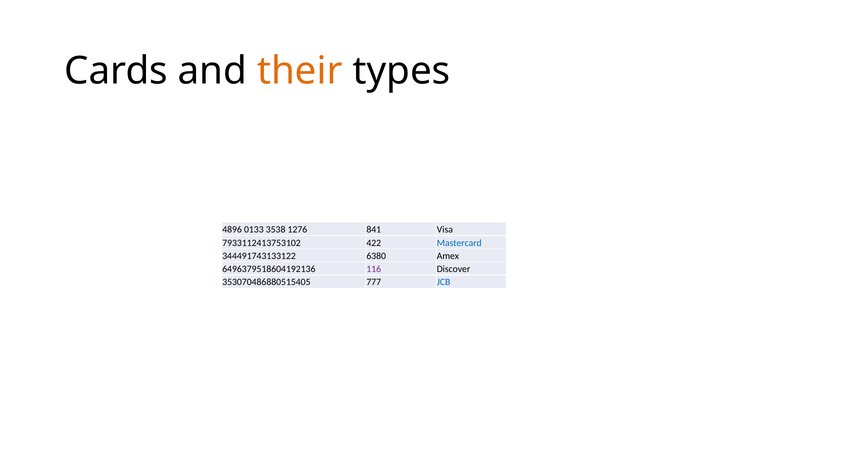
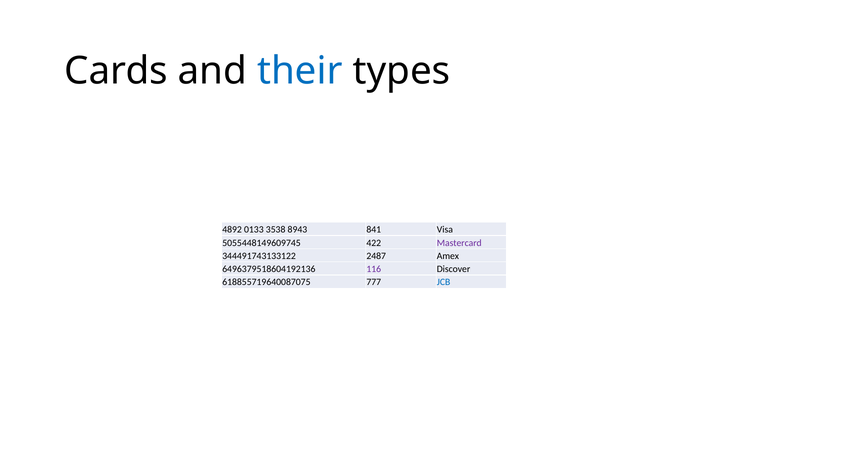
their colour: orange -> blue
4896: 4896 -> 4892
1276: 1276 -> 8943
7933112413753102: 7933112413753102 -> 5055448149609745
Mastercard colour: blue -> purple
6380: 6380 -> 2487
353070486880515405: 353070486880515405 -> 618855719640087075
